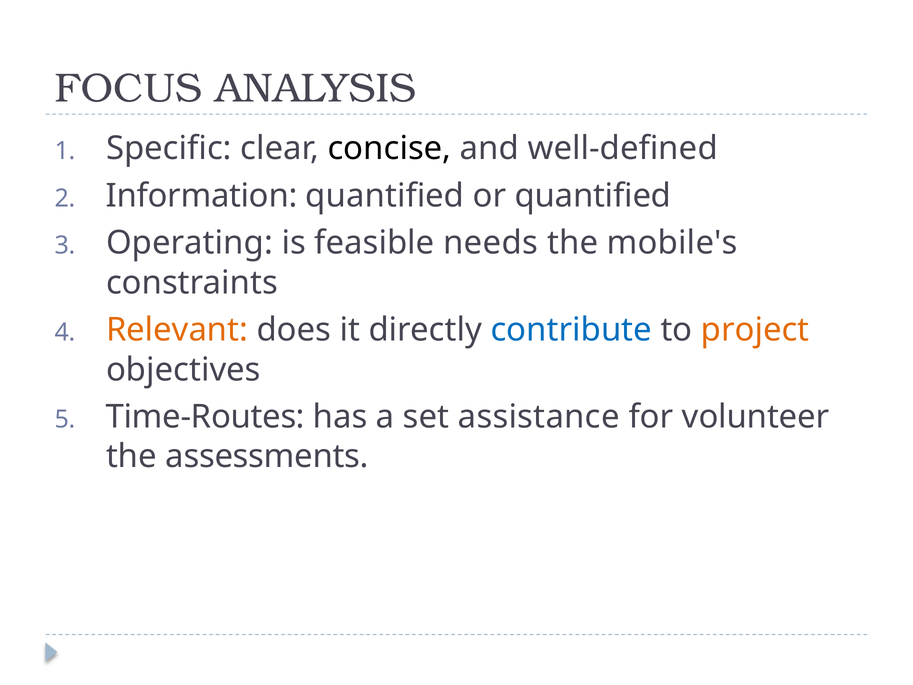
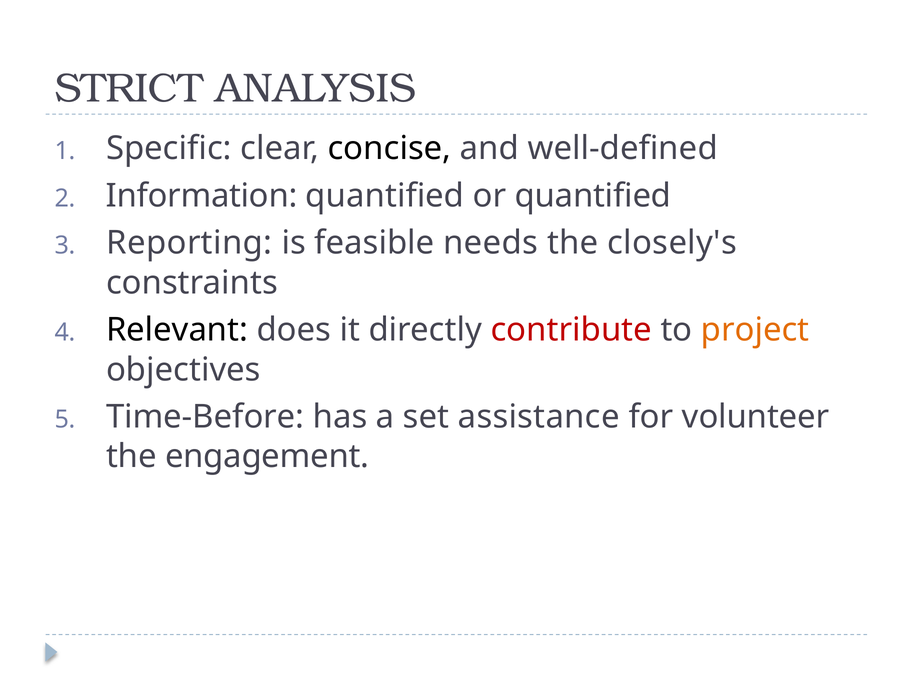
FOCUS: FOCUS -> STRICT
Operating: Operating -> Reporting
mobile's: mobile's -> closely's
Relevant colour: orange -> black
contribute colour: blue -> red
Time-Routes: Time-Routes -> Time-Before
assessments: assessments -> engagement
